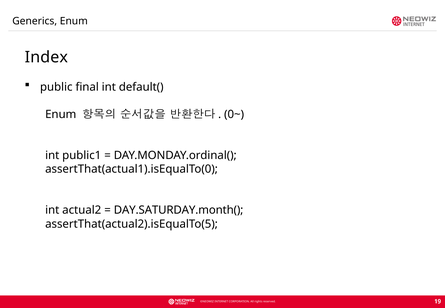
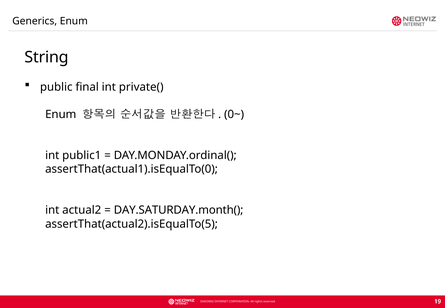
Index: Index -> String
default(: default( -> private(
